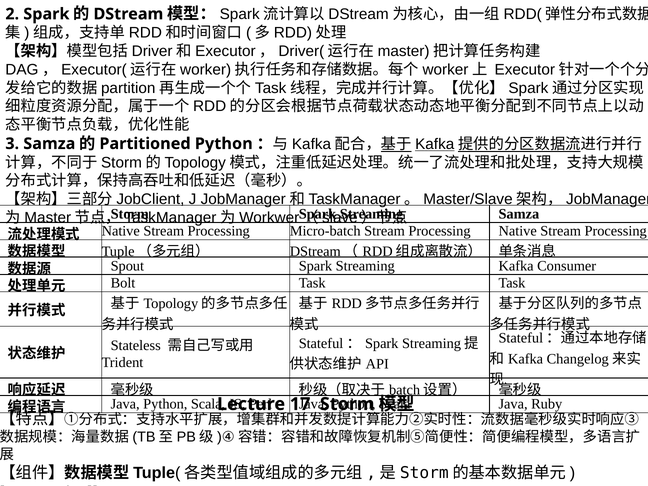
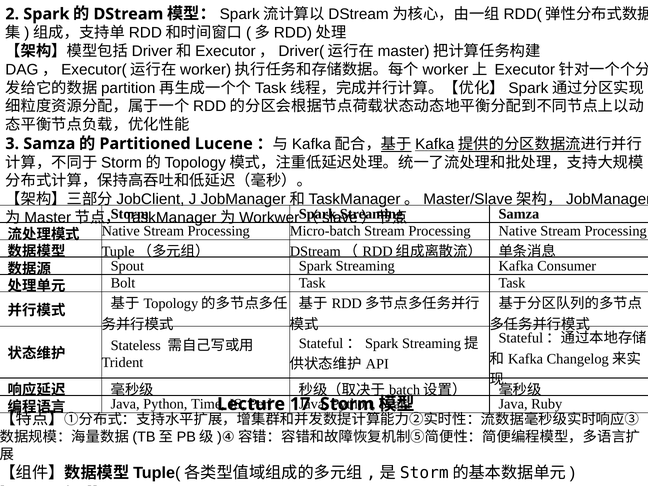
Python at (224, 144): Python -> Lucene
Scala at (208, 404): Scala -> Time
